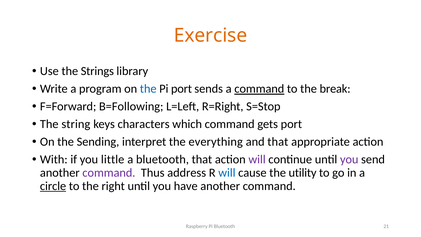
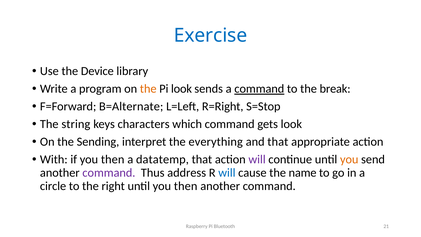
Exercise colour: orange -> blue
Strings: Strings -> Device
the at (148, 89) colour: blue -> orange
Pi port: port -> look
B=Following: B=Following -> B=Alternate
gets port: port -> look
if you little: little -> then
a bluetooth: bluetooth -> datatemp
you at (349, 159) colour: purple -> orange
utility: utility -> name
circle underline: present -> none
until you have: have -> then
